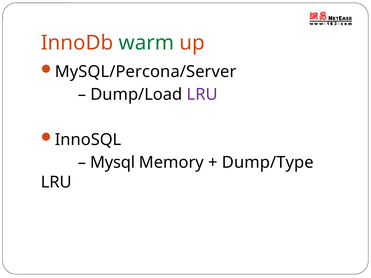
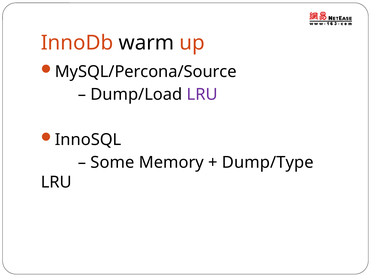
warm colour: green -> black
MySQL/Percona/Server: MySQL/Percona/Server -> MySQL/Percona/Source
Mysql: Mysql -> Some
